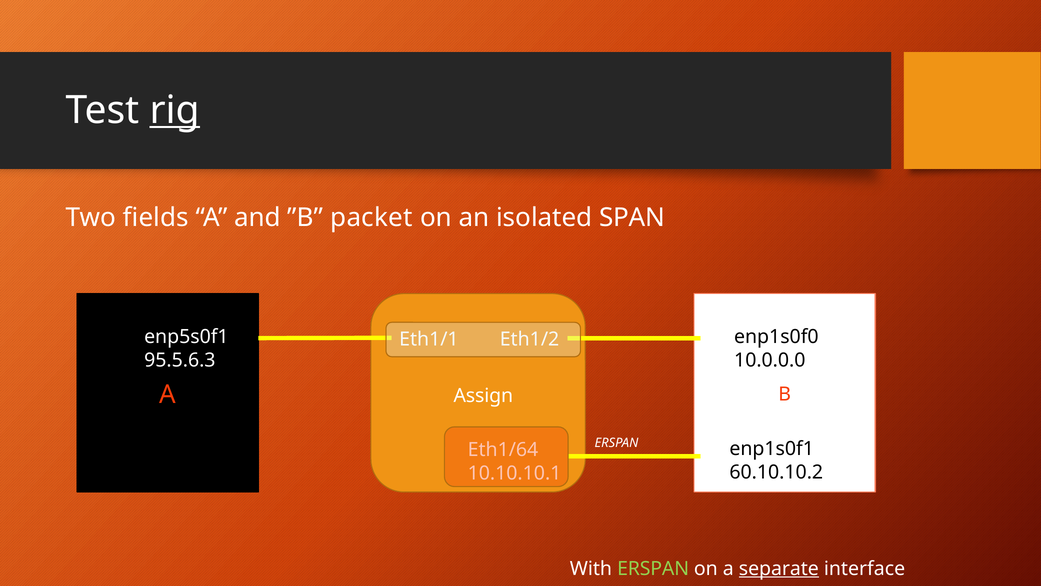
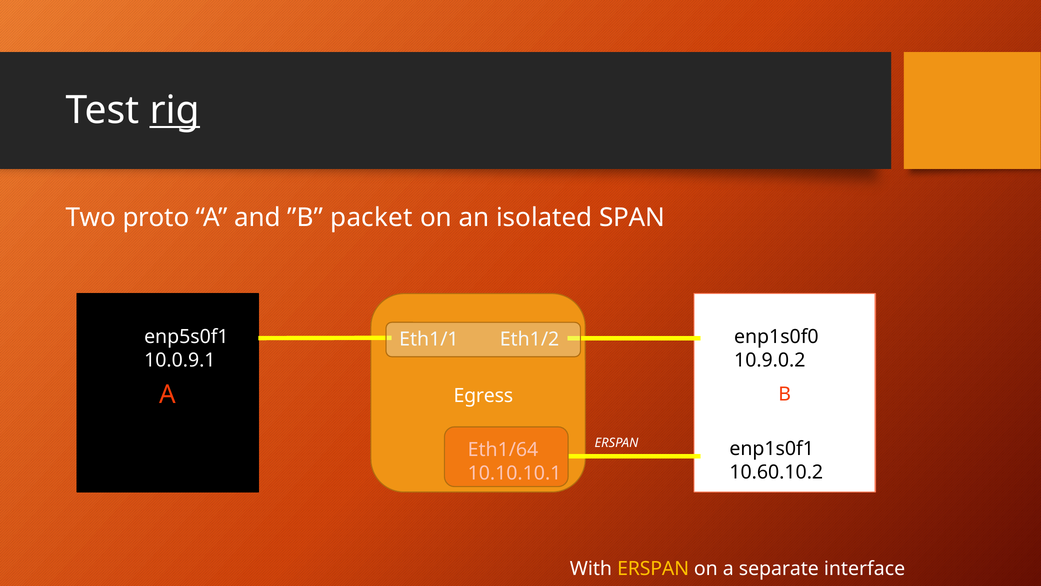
fields: fields -> proto
95.5.6.3: 95.5.6.3 -> 10.0.9.1
10.0.0.0: 10.0.0.0 -> 10.9.0.2
Assign: Assign -> Egress
60.10.10.2: 60.10.10.2 -> 10.60.10.2
ERSPAN at (653, 568) colour: light green -> yellow
separate underline: present -> none
